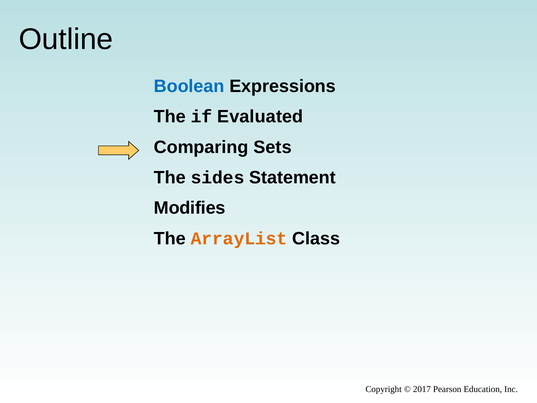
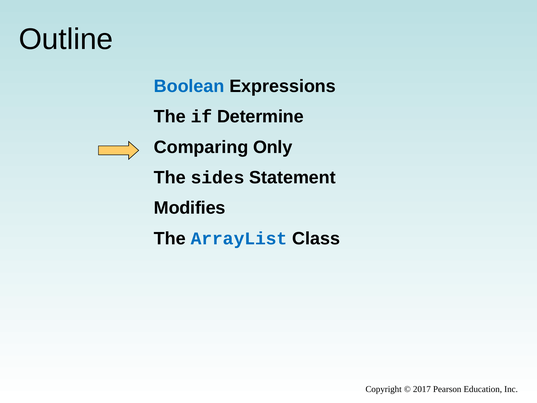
Evaluated: Evaluated -> Determine
Sets: Sets -> Only
ArrayList colour: orange -> blue
